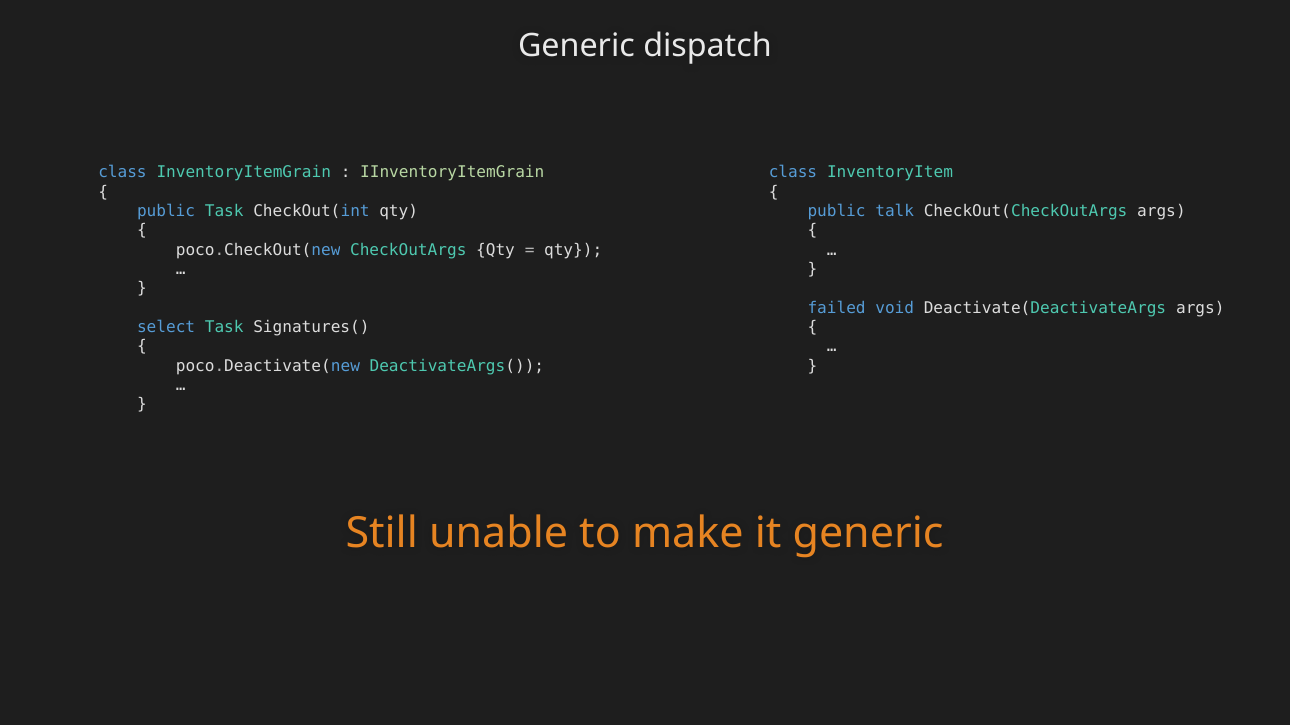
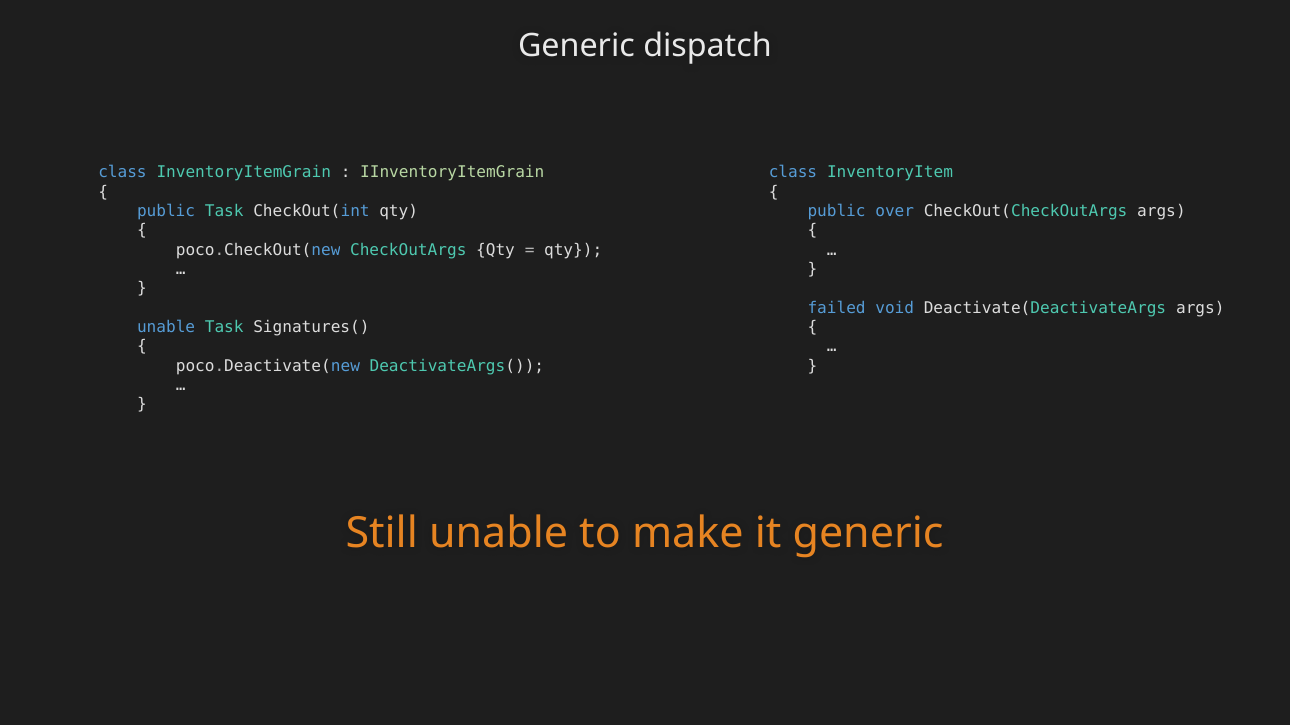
talk: talk -> over
select at (166, 327): select -> unable
